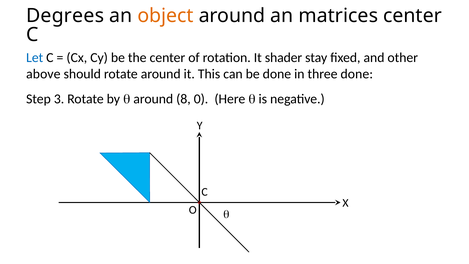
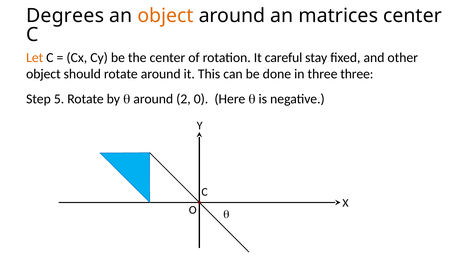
Let colour: blue -> orange
shader: shader -> careful
above at (43, 74): above -> object
three done: done -> three
3: 3 -> 5
8: 8 -> 2
